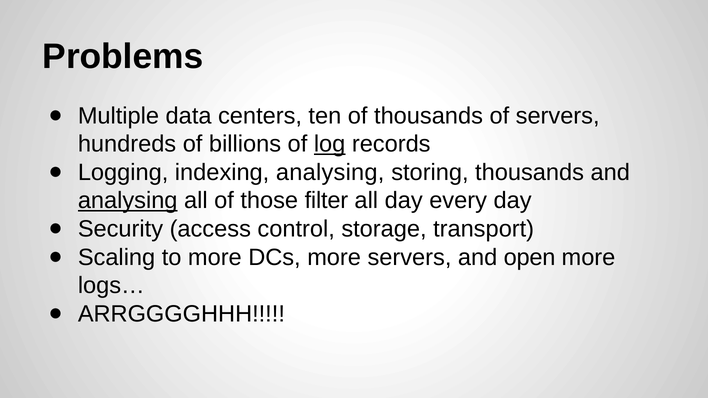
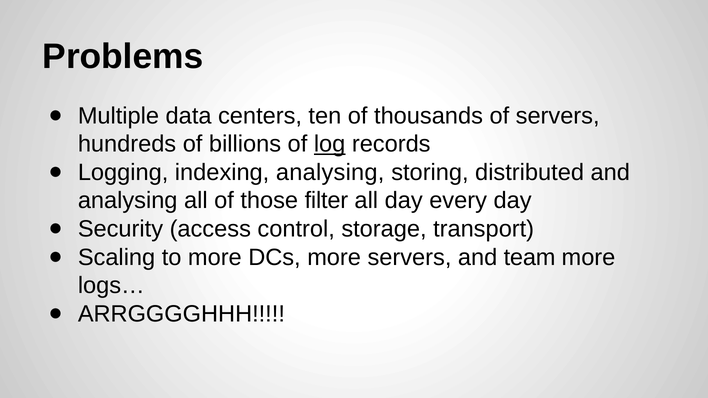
storing thousands: thousands -> distributed
analysing at (128, 201) underline: present -> none
open: open -> team
